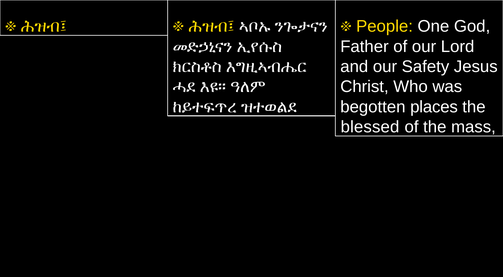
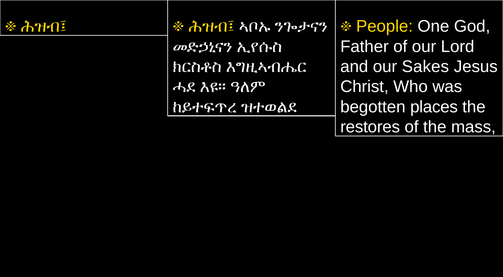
Safety: Safety -> Sakes
blessed: blessed -> restores
